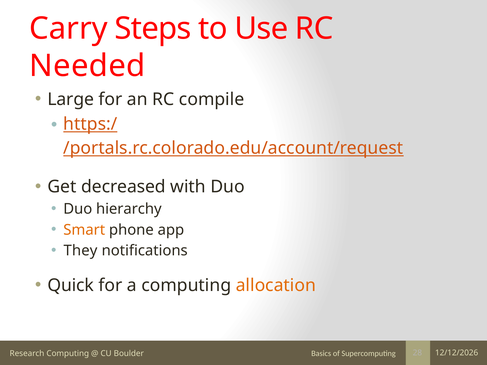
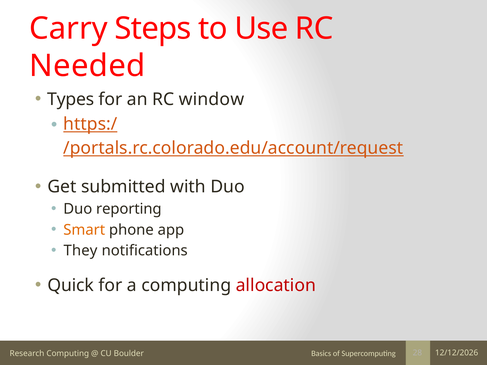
Large: Large -> Types
compile: compile -> window
decreased: decreased -> submitted
hierarchy: hierarchy -> reporting
allocation colour: orange -> red
